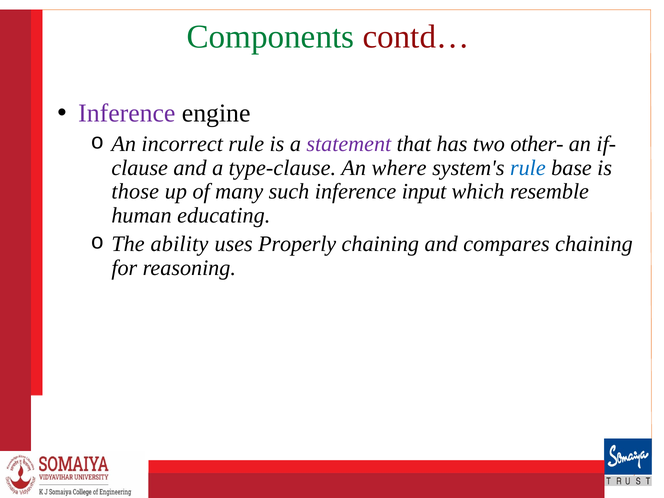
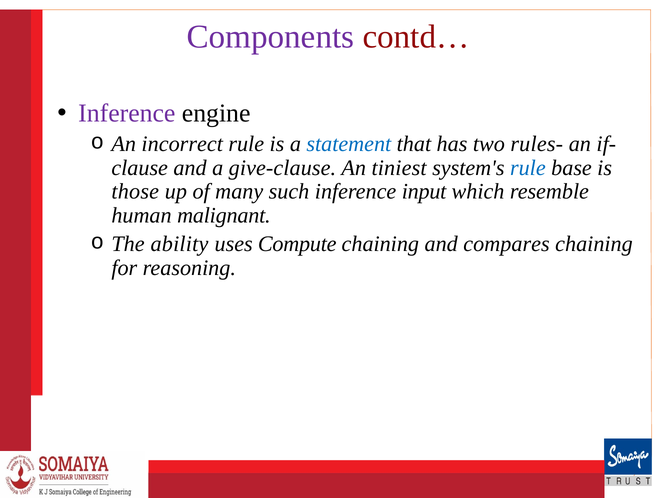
Components colour: green -> purple
statement colour: purple -> blue
other-: other- -> rules-
type-clause: type-clause -> give-clause
where: where -> tiniest
educating: educating -> malignant
Properly: Properly -> Compute
